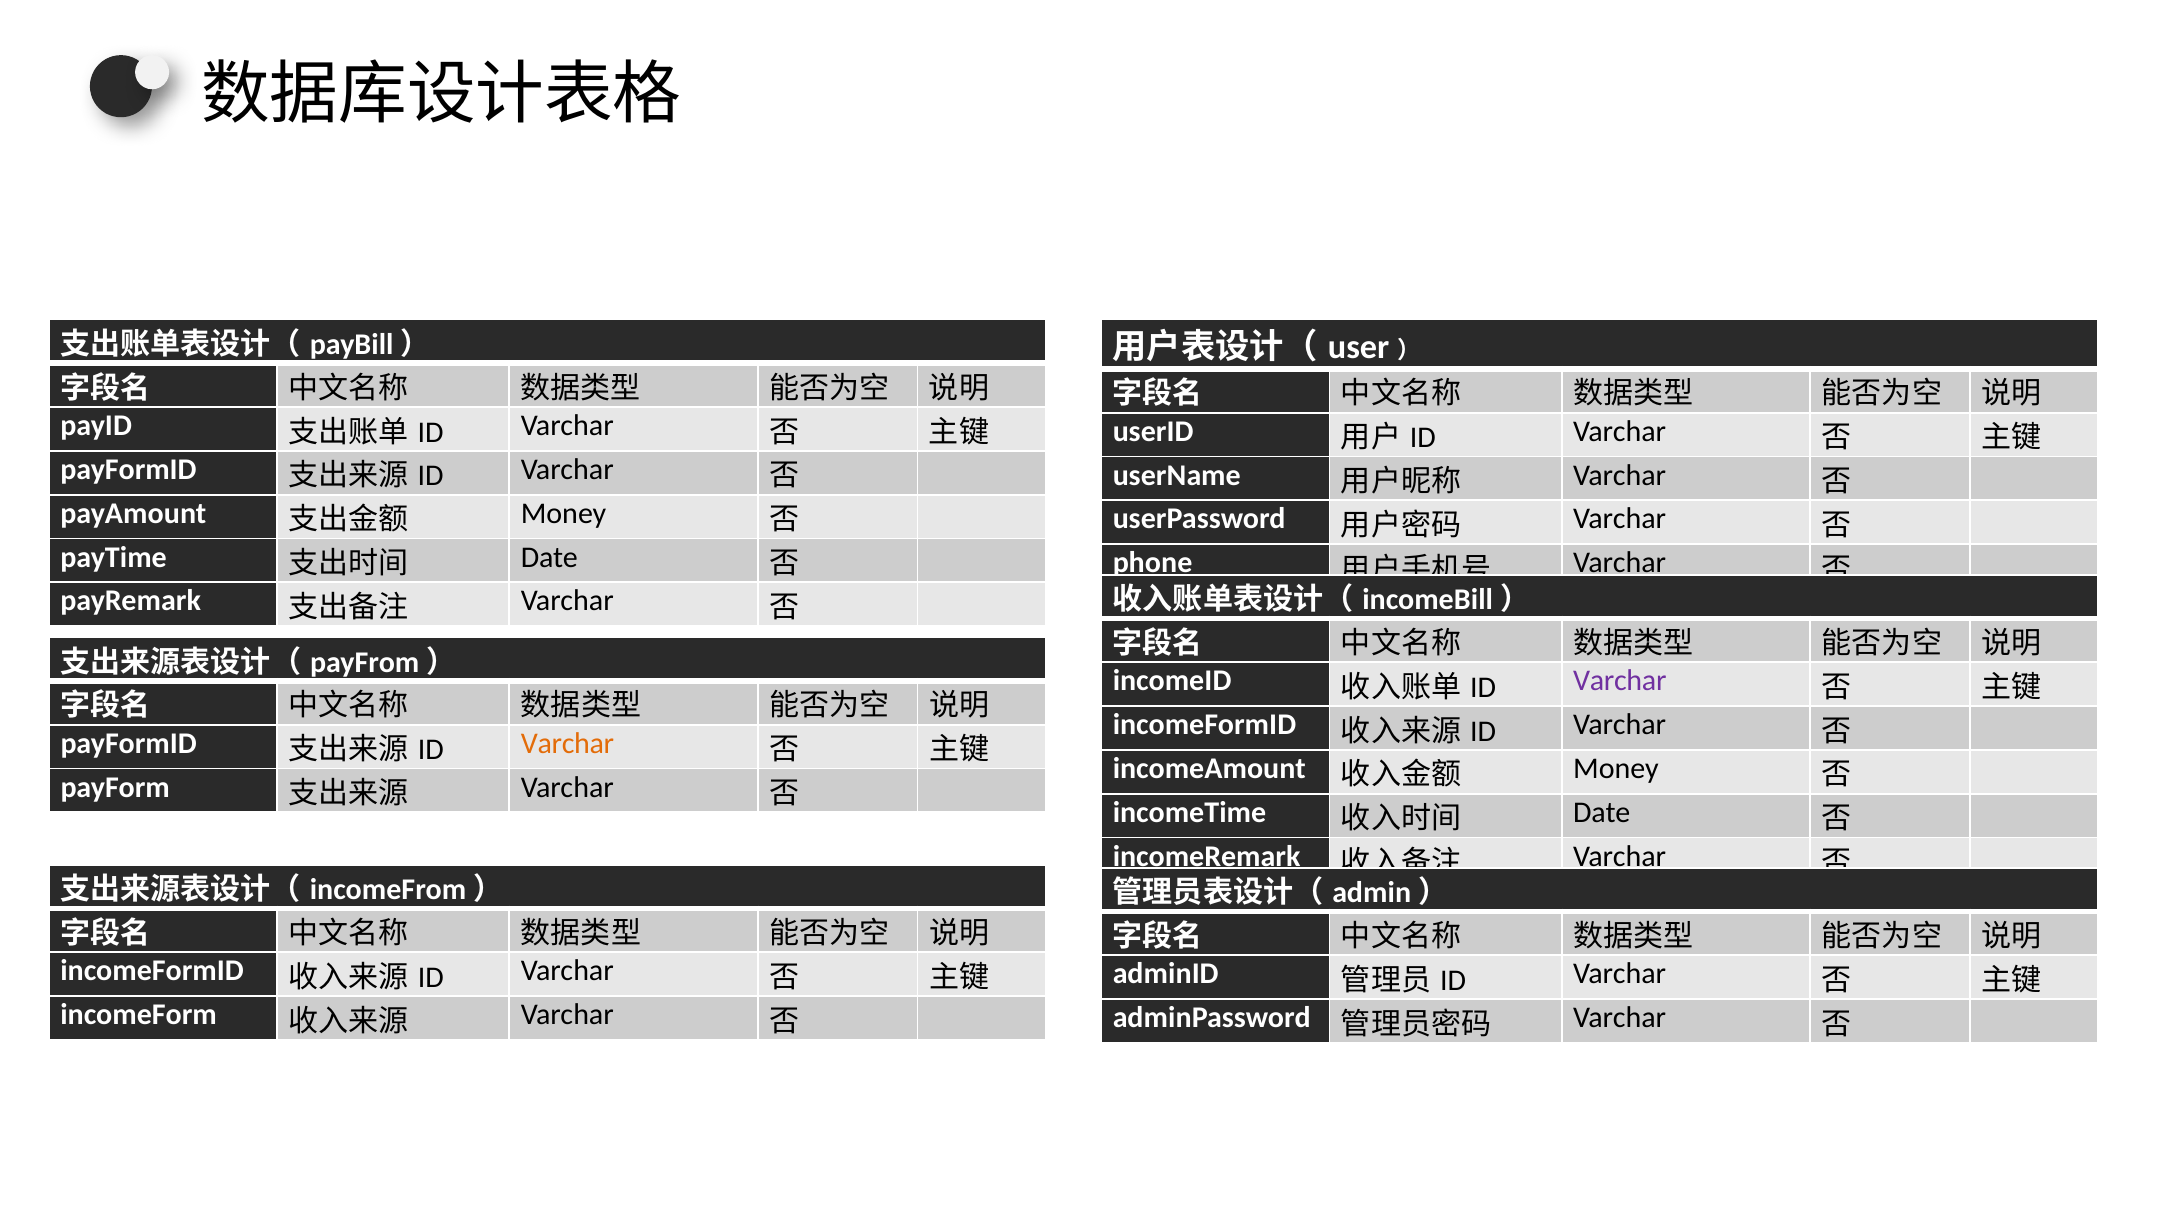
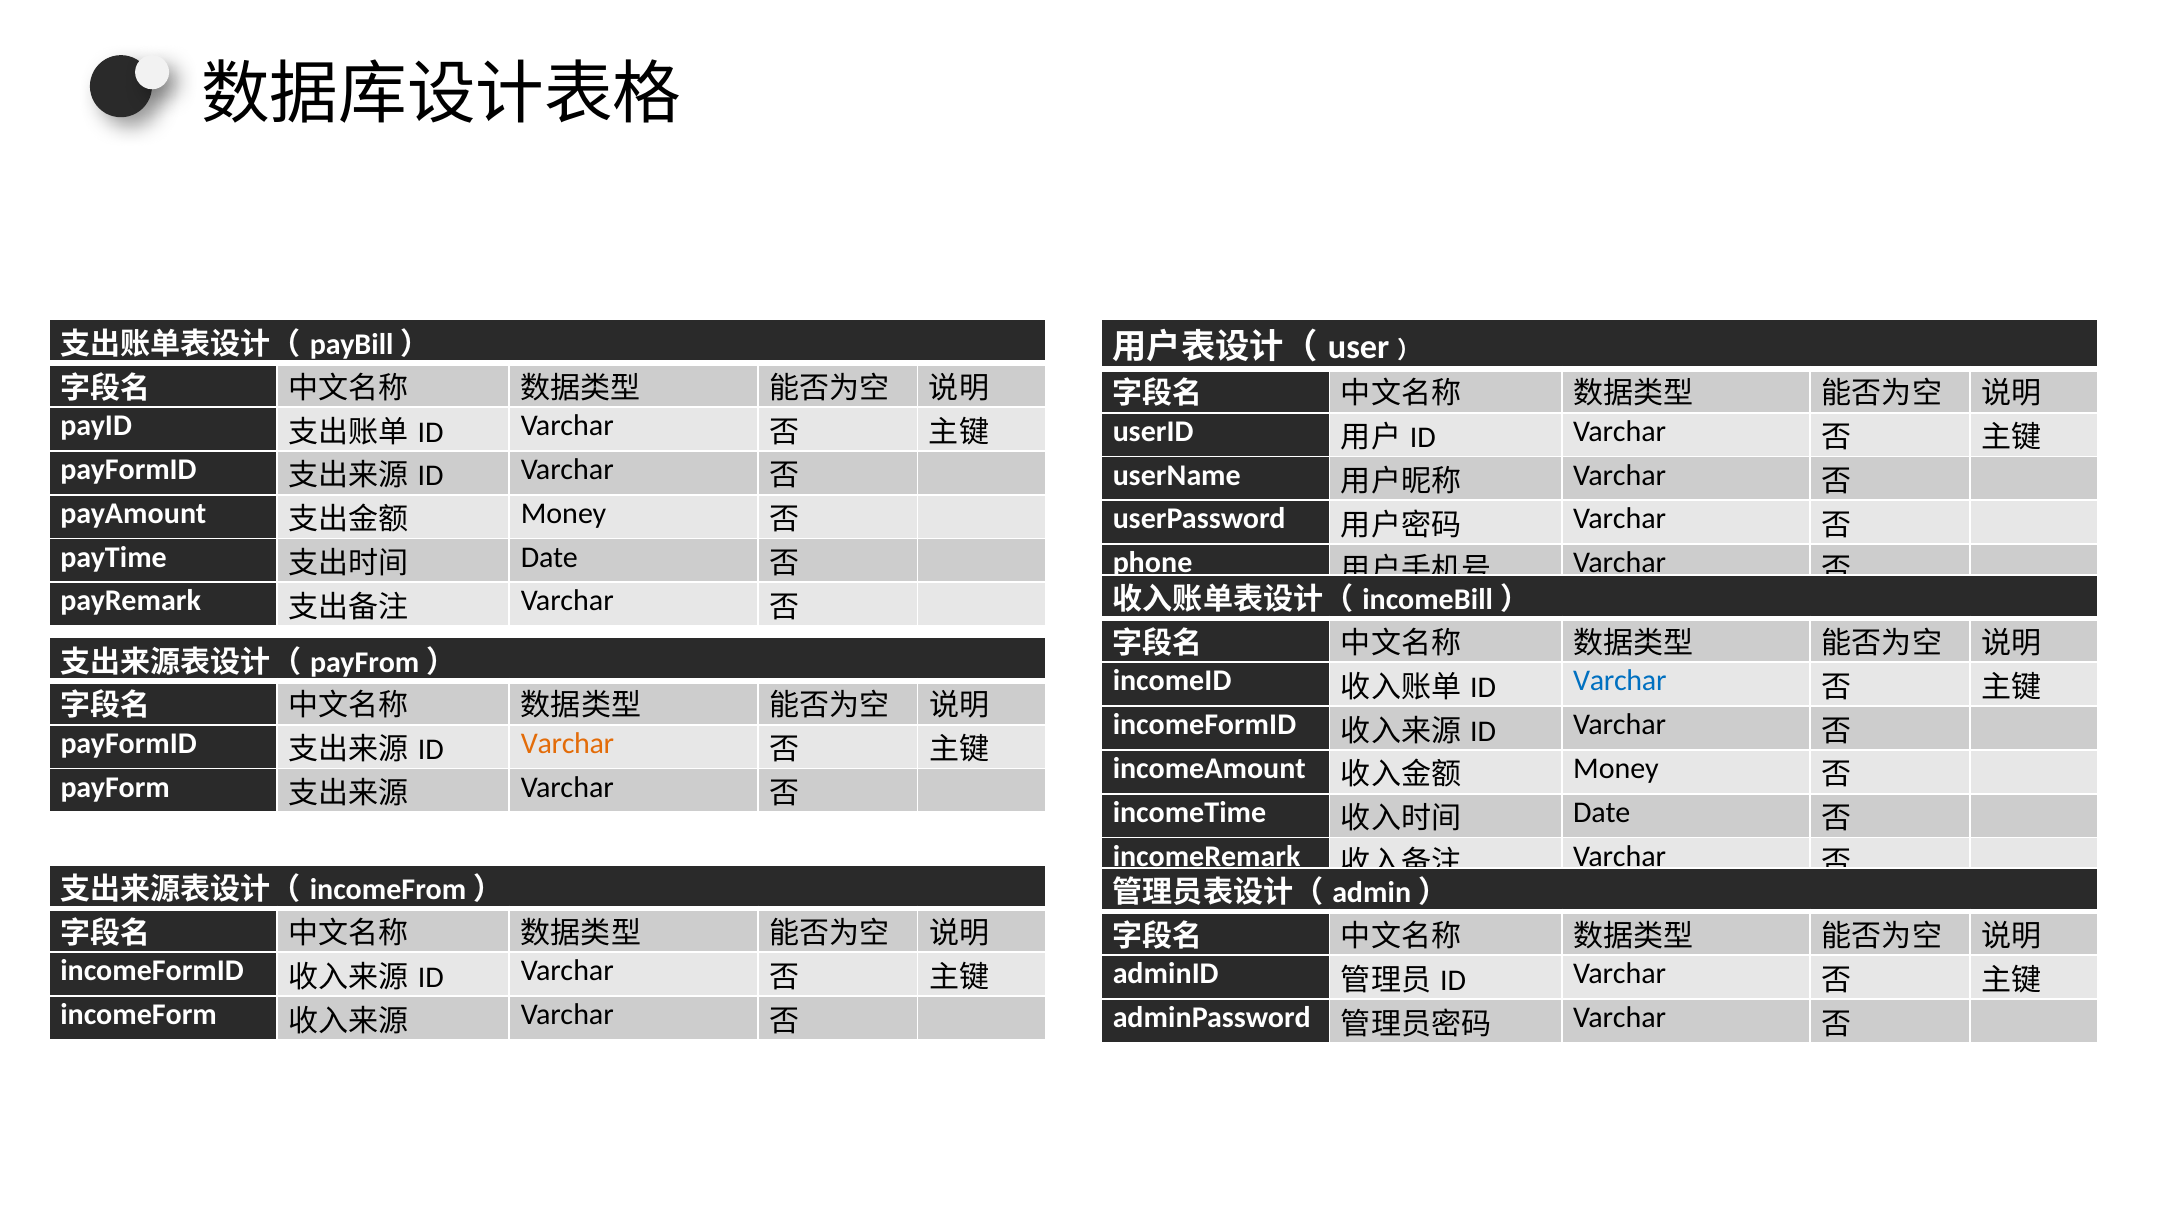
Varchar at (1620, 681) colour: purple -> blue
